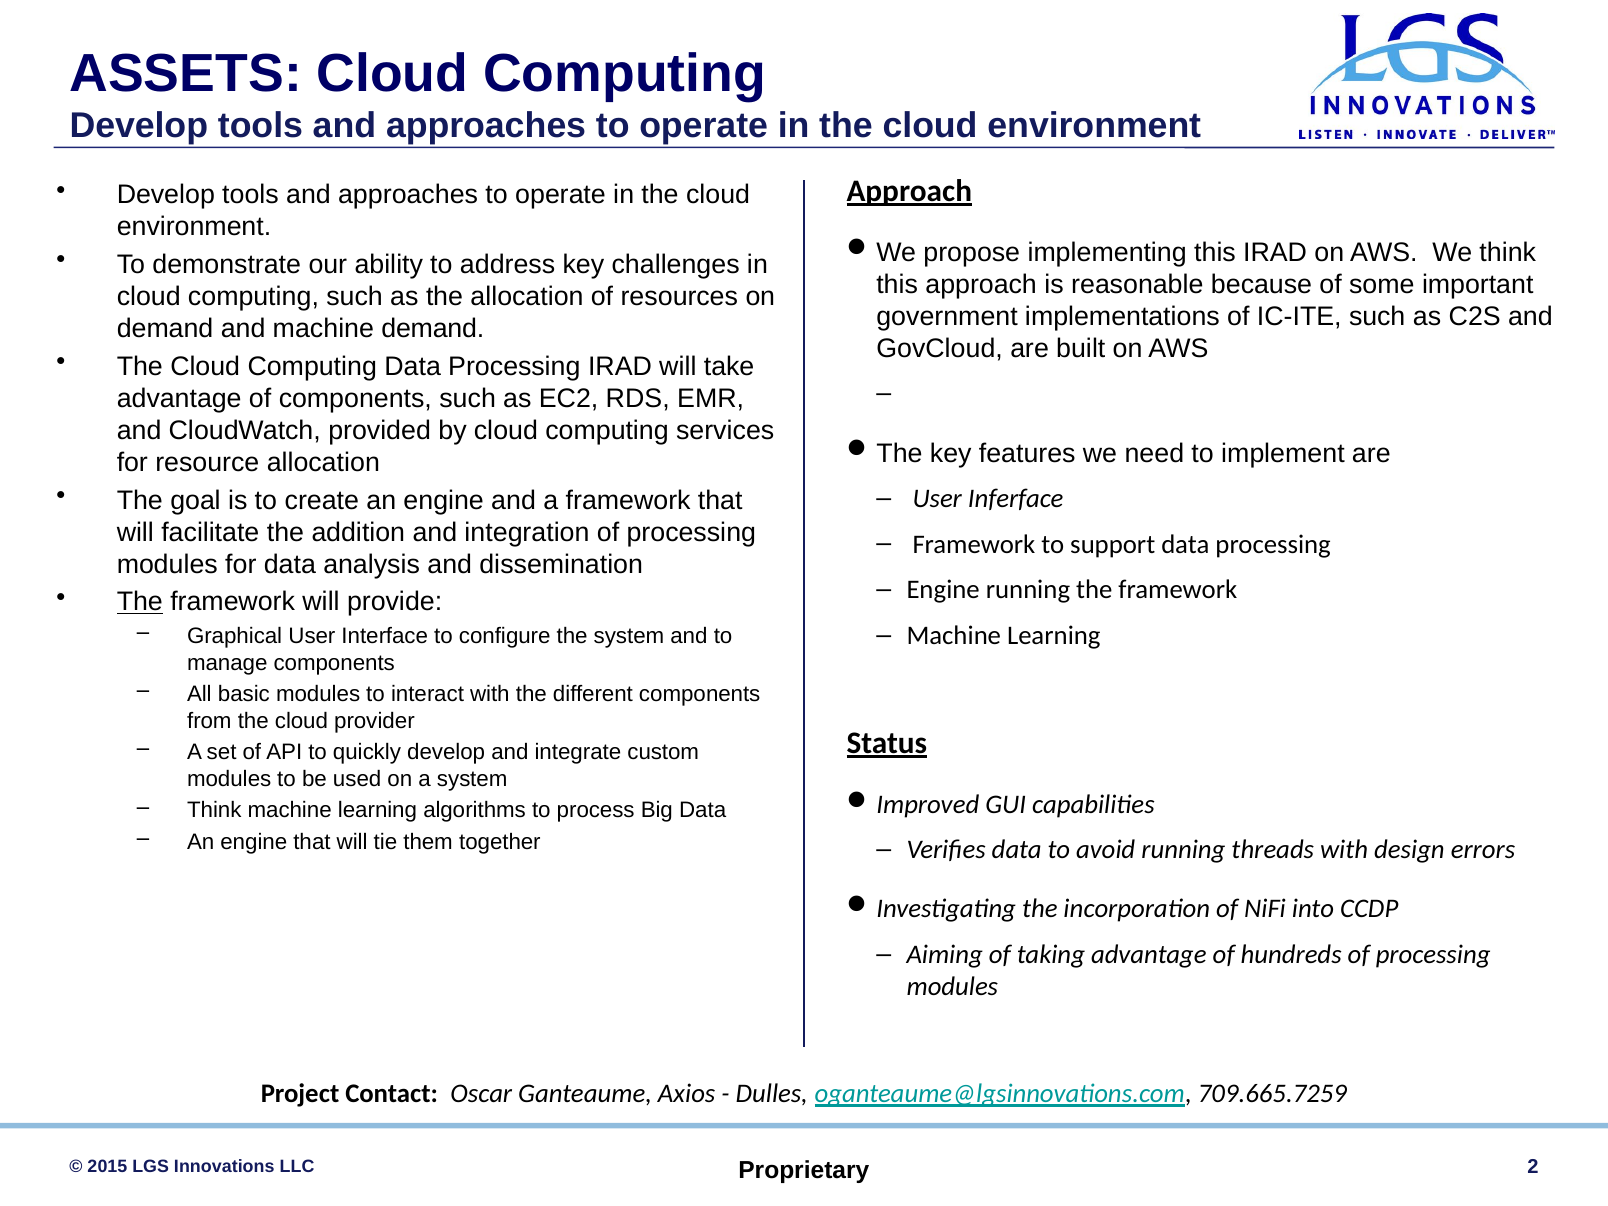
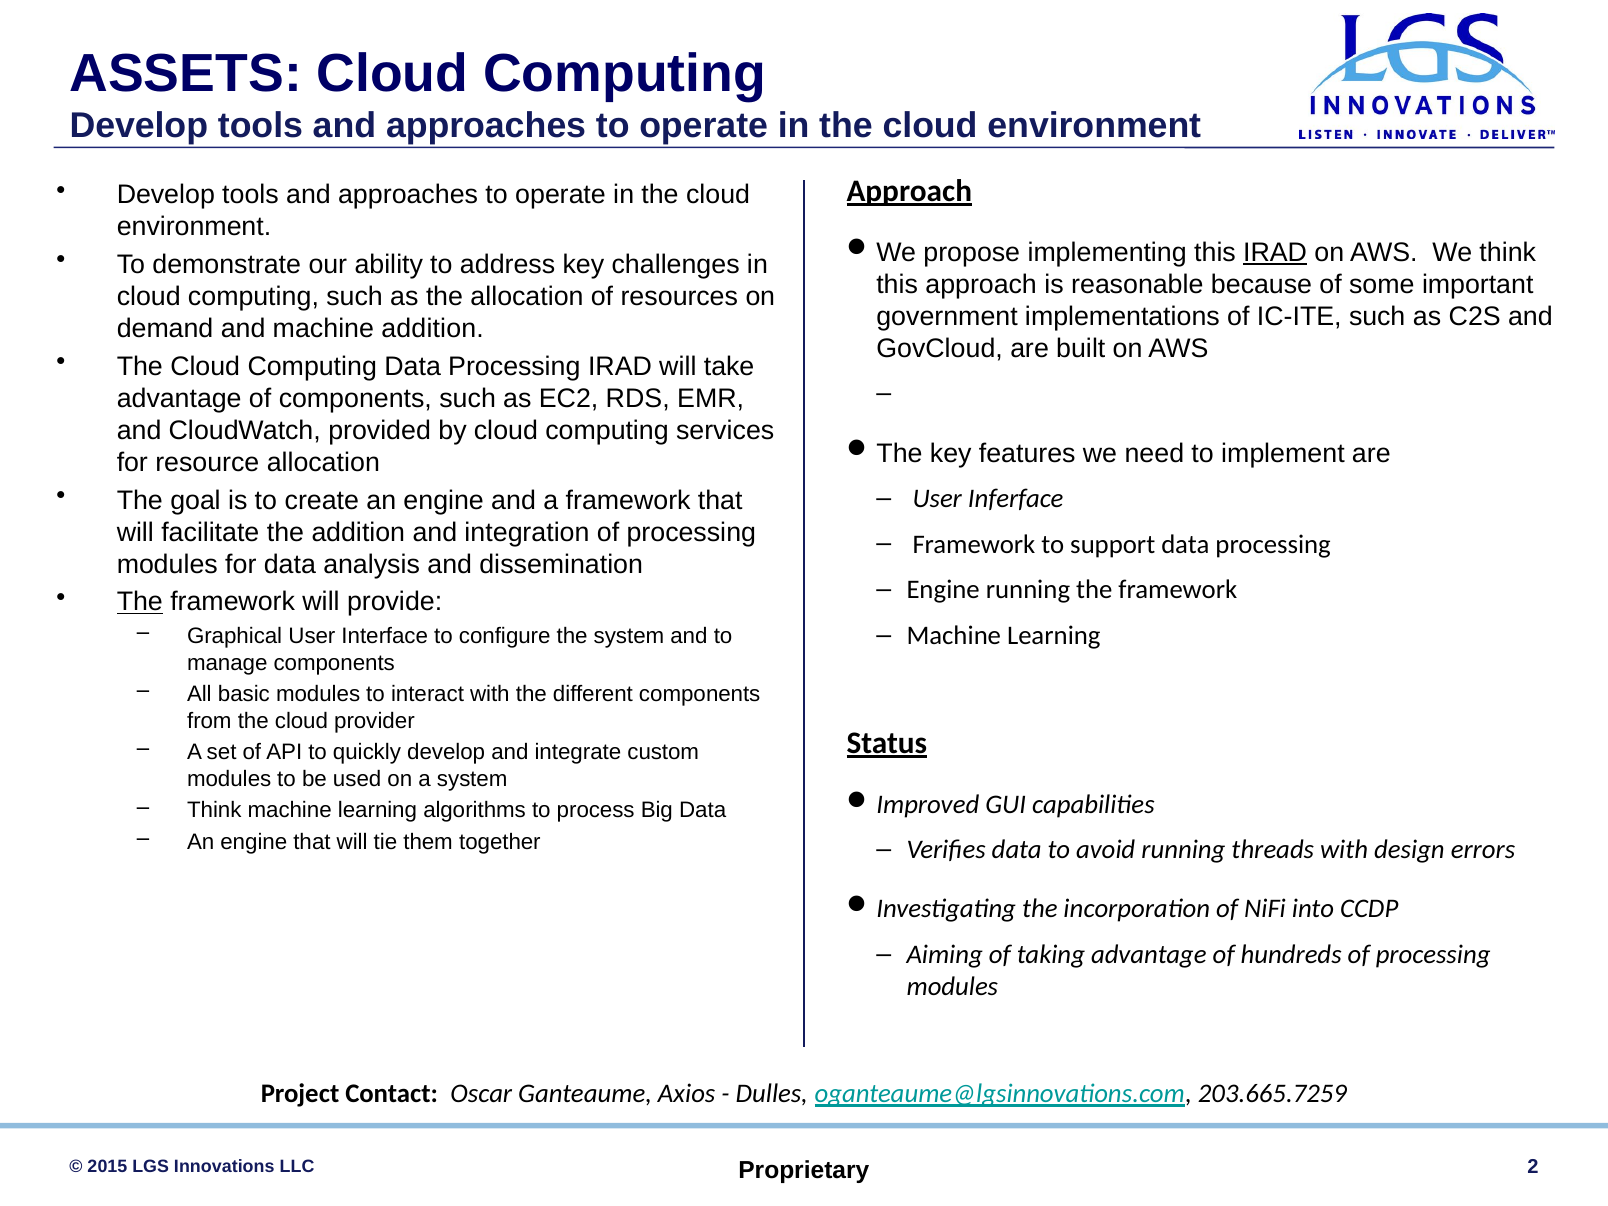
IRAD at (1275, 252) underline: none -> present
machine demand: demand -> addition
709.665.7259: 709.665.7259 -> 203.665.7259
